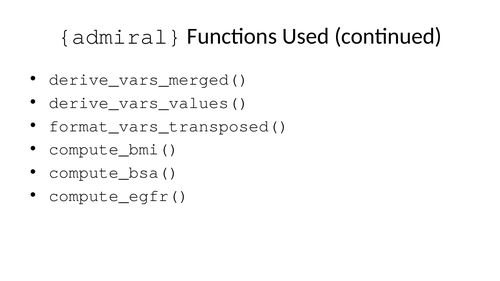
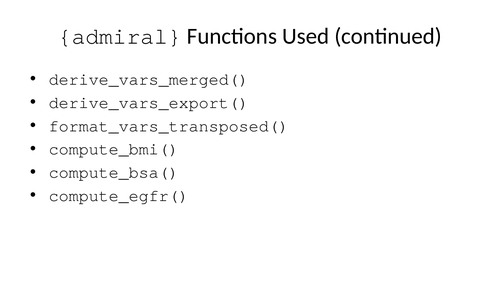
derive_vars_values(: derive_vars_values( -> derive_vars_export(
